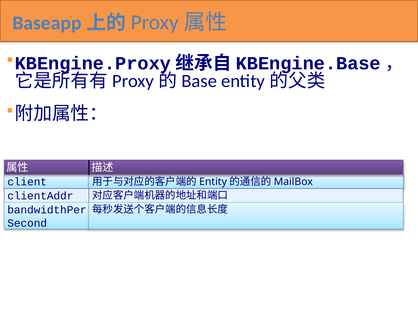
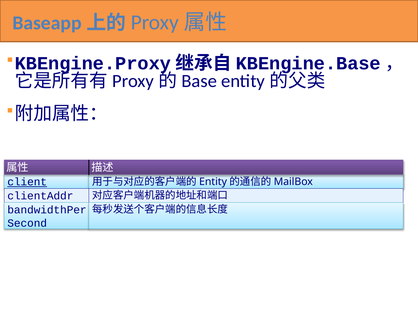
client underline: none -> present
